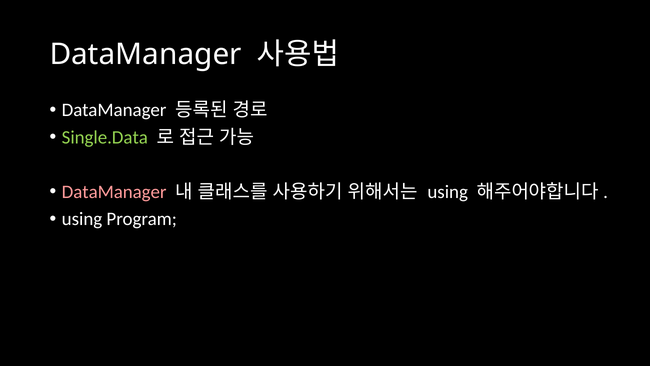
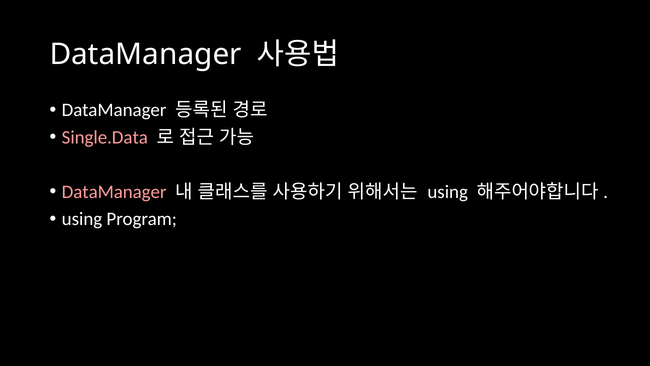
Single.Data colour: light green -> pink
